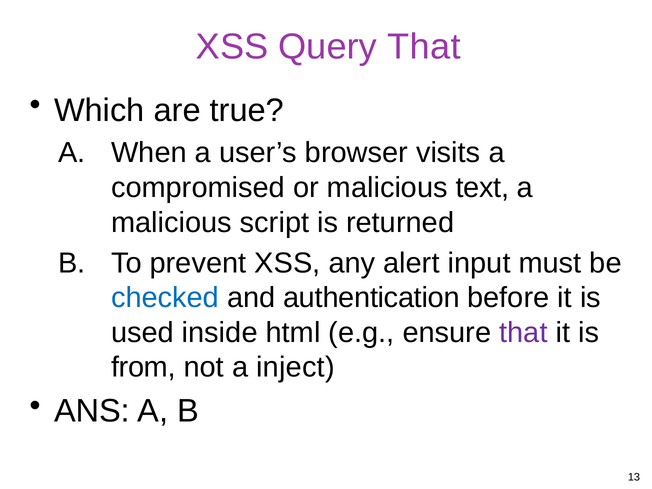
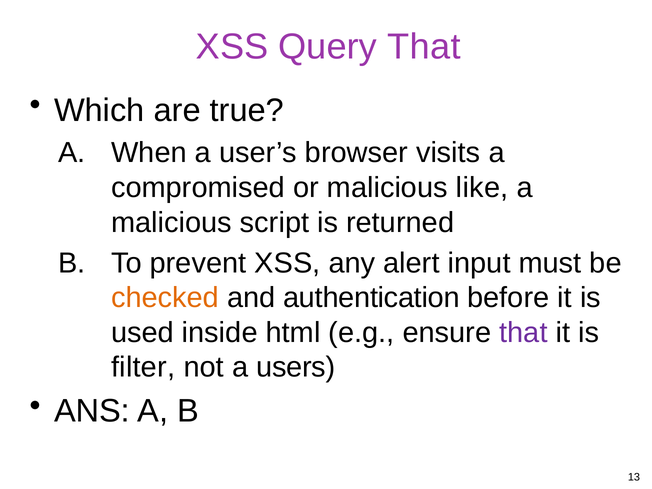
text: text -> like
checked colour: blue -> orange
from: from -> filter
inject: inject -> users
